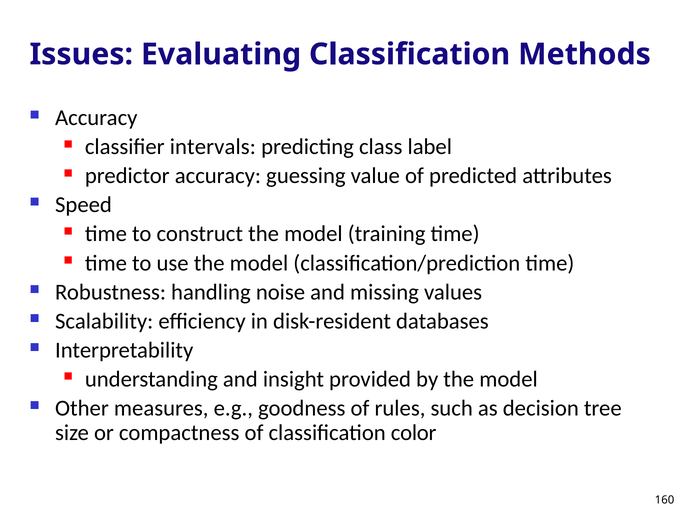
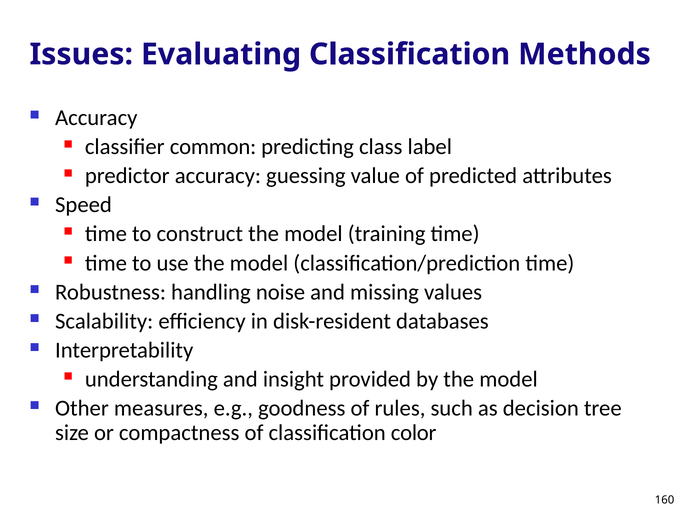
intervals: intervals -> common
